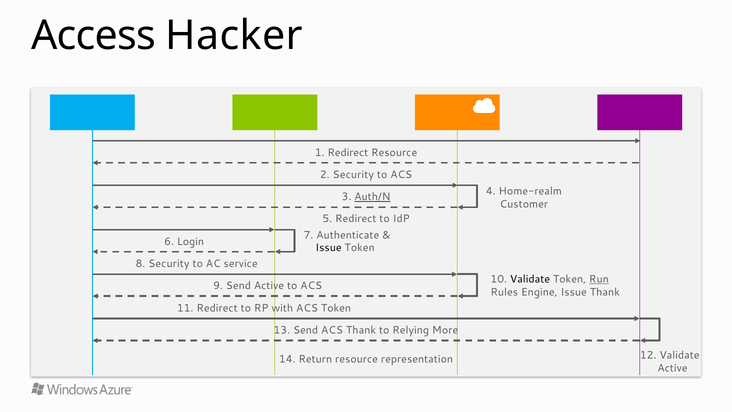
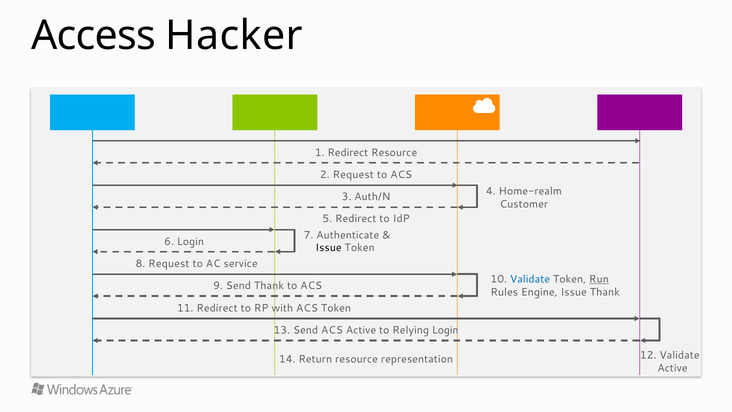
2 Security: Security -> Request
Auth/N underline: present -> none
8 Security: Security -> Request
Validate at (530, 279) colour: black -> blue
Send Active: Active -> Thank
ACS Thank: Thank -> Active
Relying More: More -> Login
